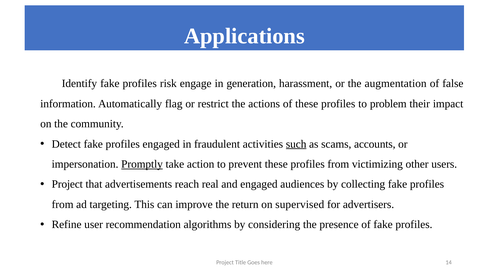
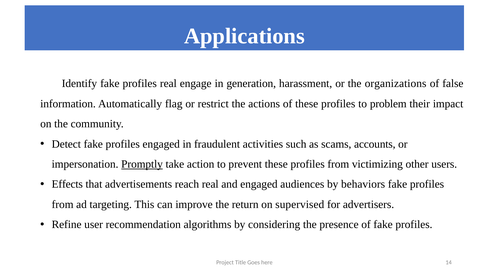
profiles risk: risk -> real
augmentation: augmentation -> organizations
such underline: present -> none
Project at (67, 184): Project -> Effects
collecting: collecting -> behaviors
